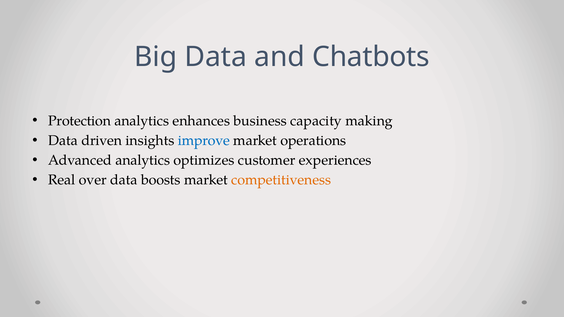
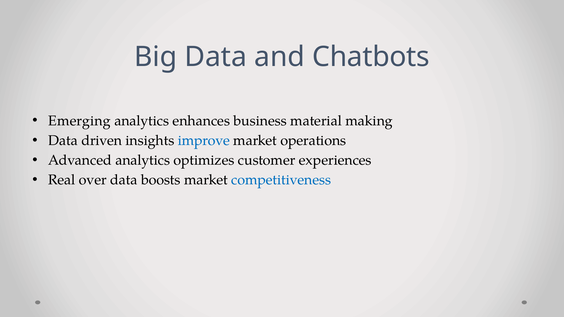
Protection: Protection -> Emerging
capacity: capacity -> material
competitiveness colour: orange -> blue
